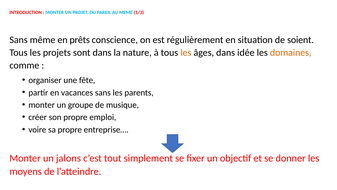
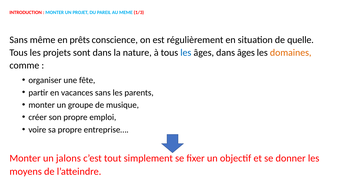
soient: soient -> quelle
les at (186, 53) colour: orange -> blue
dans idée: idée -> âges
